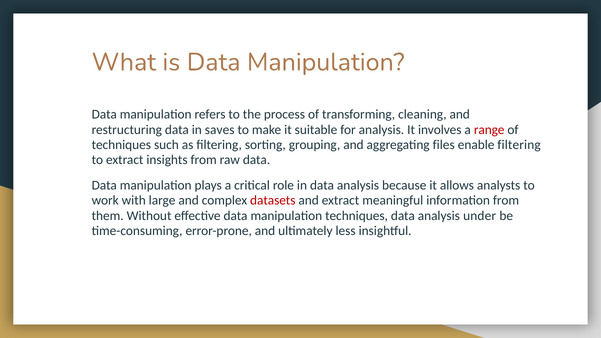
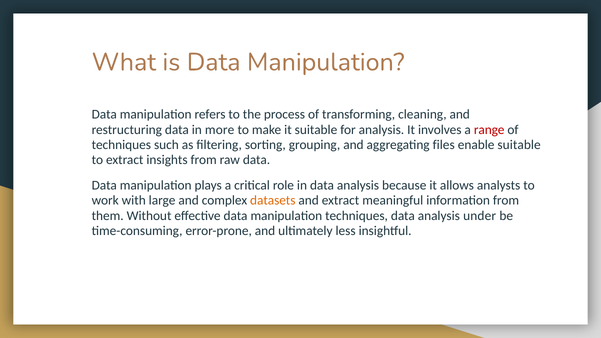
saves: saves -> more
enable filtering: filtering -> suitable
datasets colour: red -> orange
